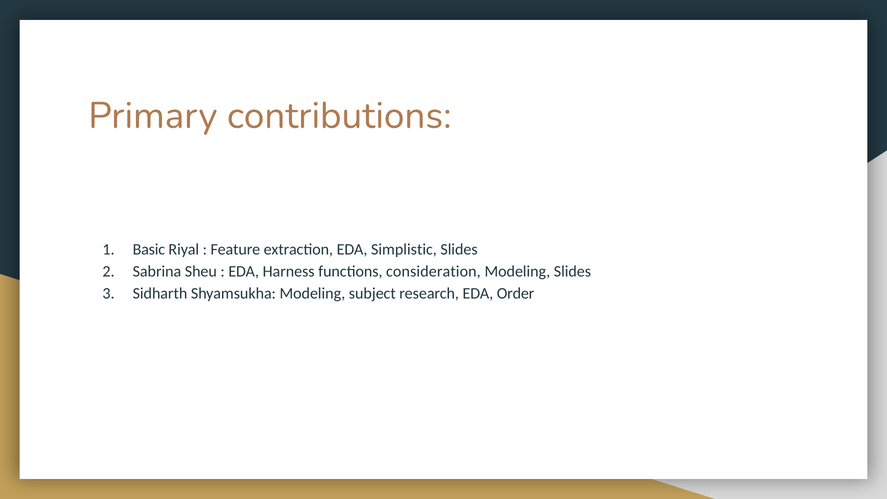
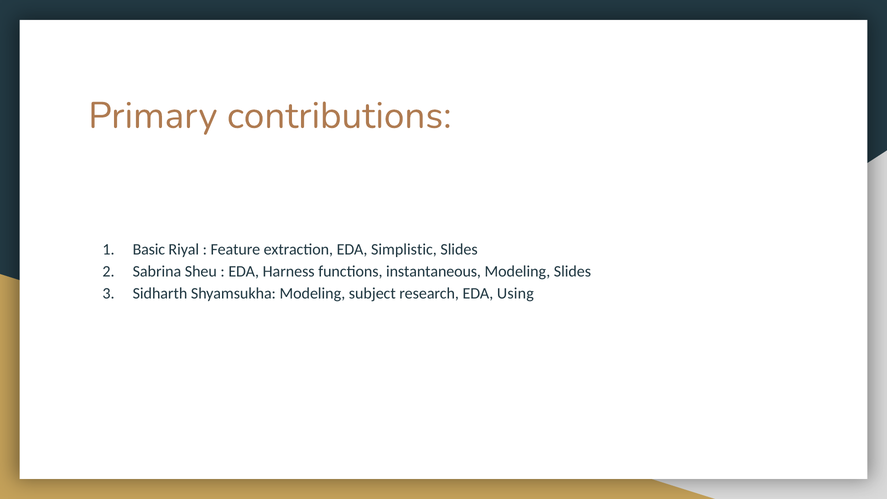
consideration: consideration -> instantaneous
Order: Order -> Using
